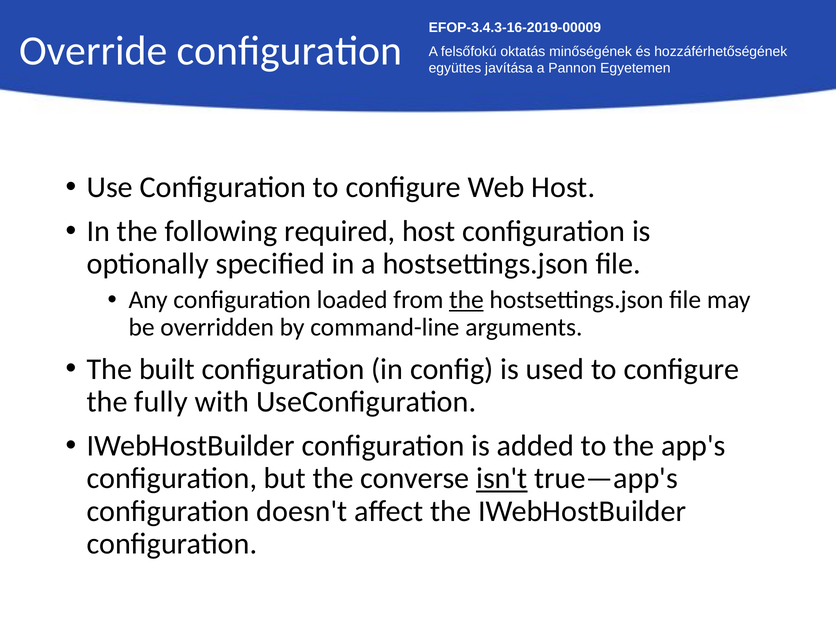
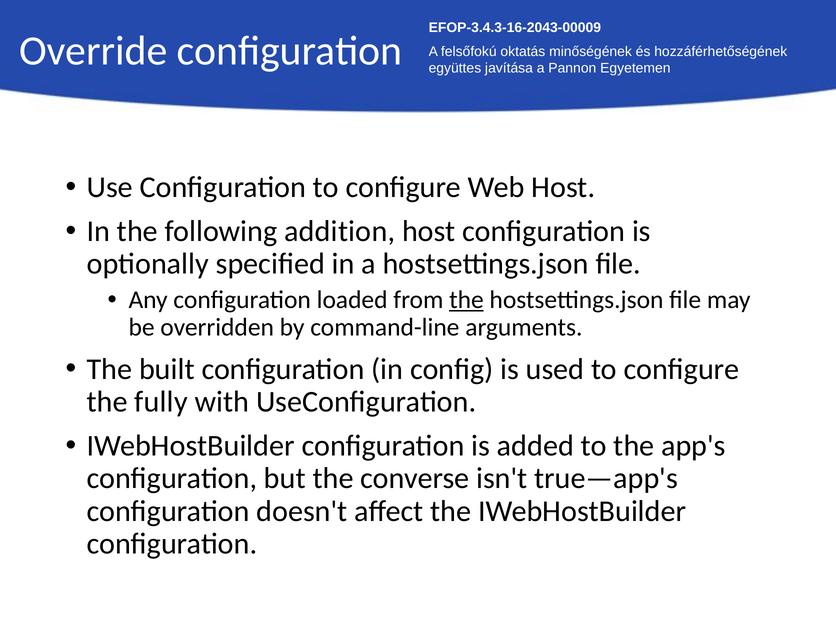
EFOP-3.4.3-16-2019-00009: EFOP-3.4.3-16-2019-00009 -> EFOP-3.4.3-16-2043-00009
required: required -> addition
isn't underline: present -> none
